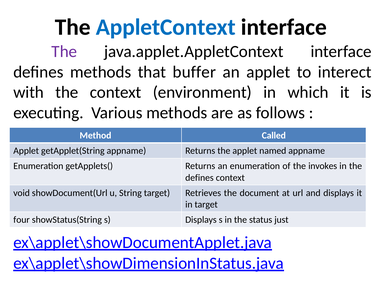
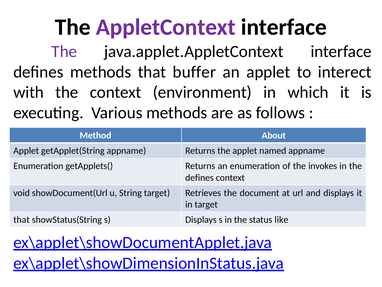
AppletContext colour: blue -> purple
Called: Called -> About
four at (22, 219): four -> that
just: just -> like
